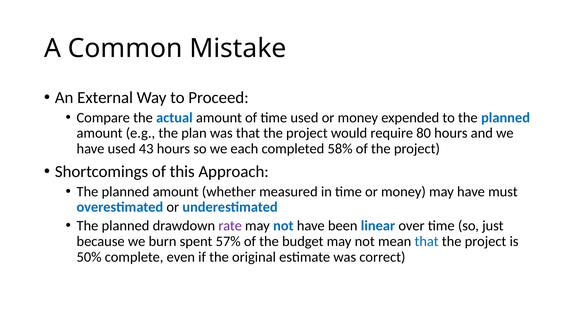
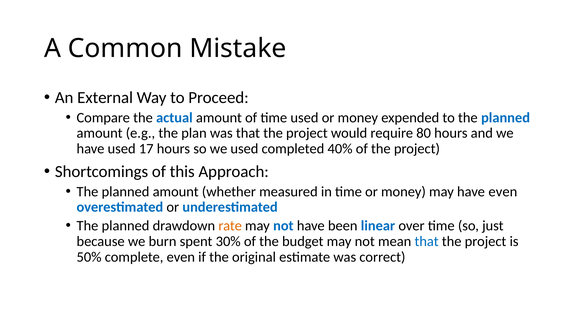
43: 43 -> 17
we each: each -> used
58%: 58% -> 40%
have must: must -> even
rate colour: purple -> orange
57%: 57% -> 30%
